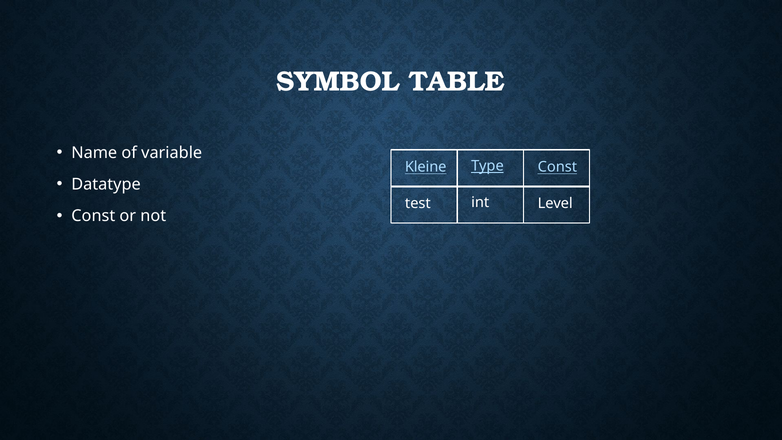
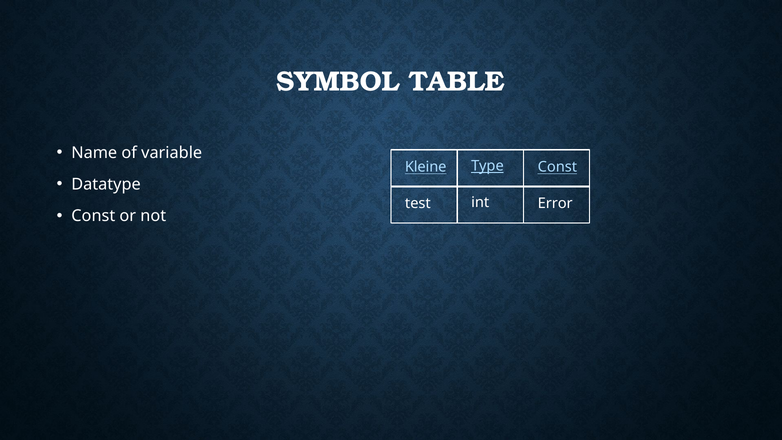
Level: Level -> Error
